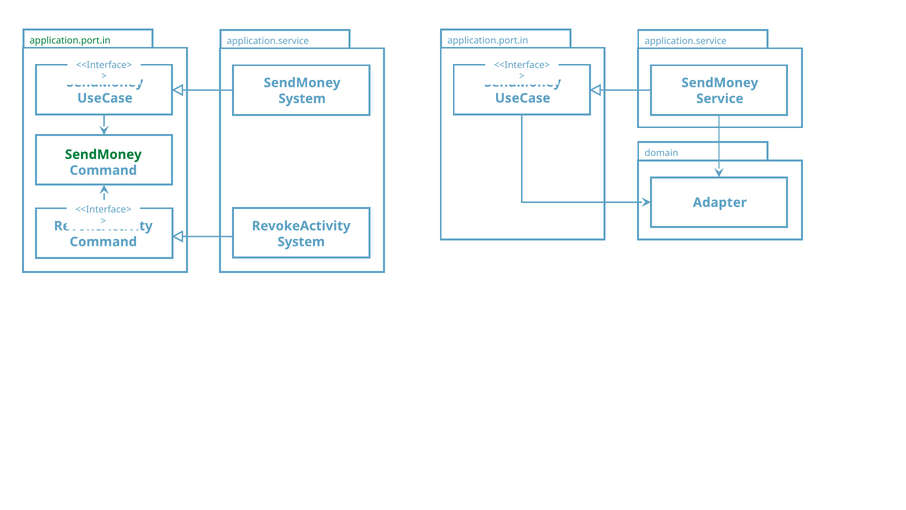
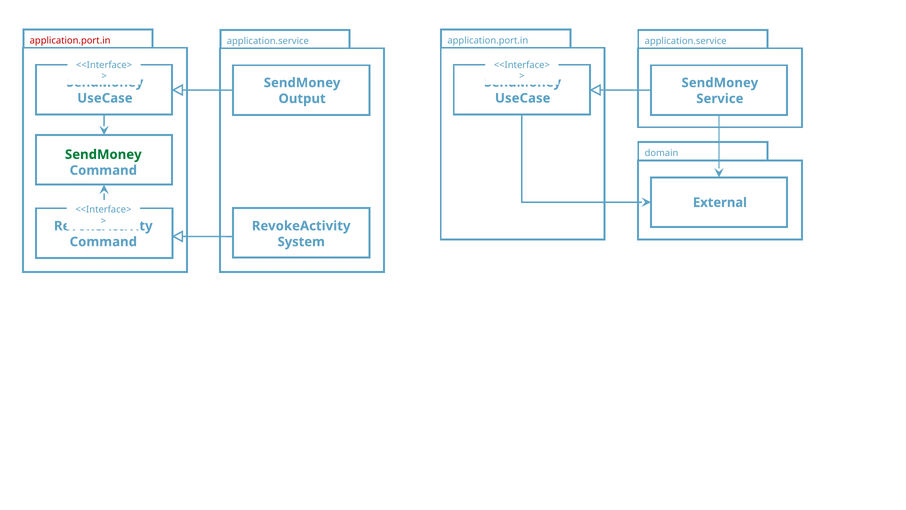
application.port.in at (70, 40) colour: green -> red
System at (302, 99): System -> Output
Adapter: Adapter -> External
